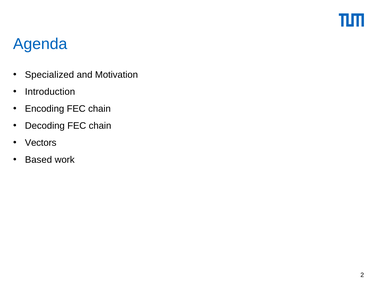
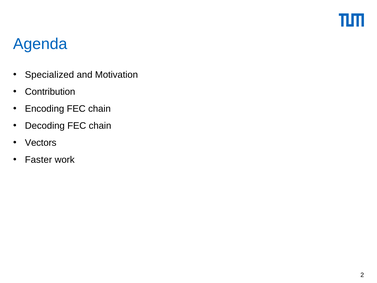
Introduction: Introduction -> Contribution
Based: Based -> Faster
